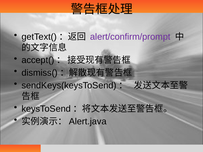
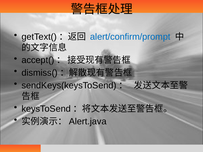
alert/confirm/prompt colour: purple -> blue
